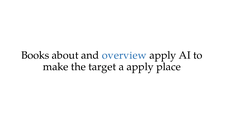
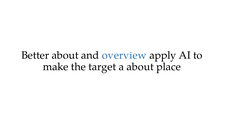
Books: Books -> Better
a apply: apply -> about
